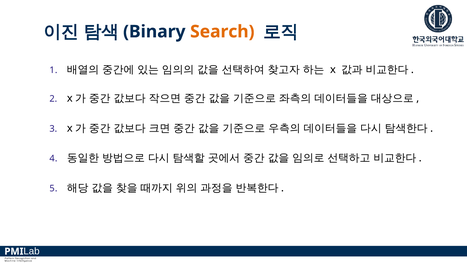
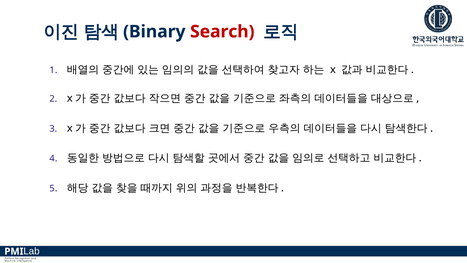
Search colour: orange -> red
